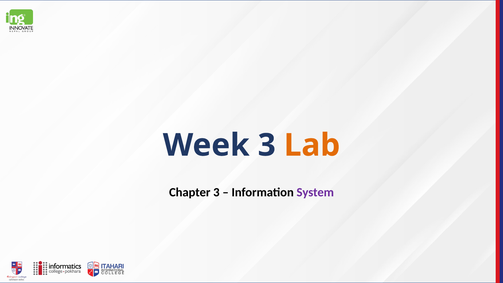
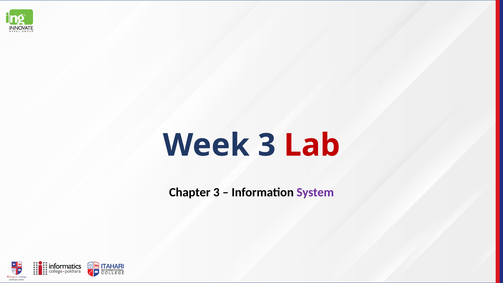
Lab colour: orange -> red
